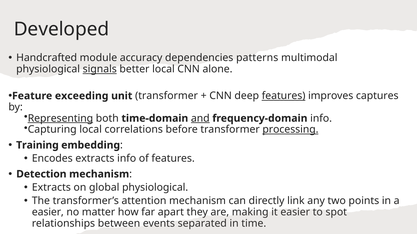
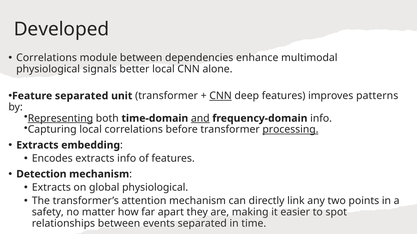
Handcrafted at (47, 58): Handcrafted -> Correlations
module accuracy: accuracy -> between
patterns: patterns -> enhance
signals underline: present -> none
Feature exceeding: exceeding -> separated
CNN at (221, 96) underline: none -> present
features at (284, 96) underline: present -> none
captures: captures -> patterns
Training at (37, 145): Training -> Extracts
easier at (48, 213): easier -> safety
